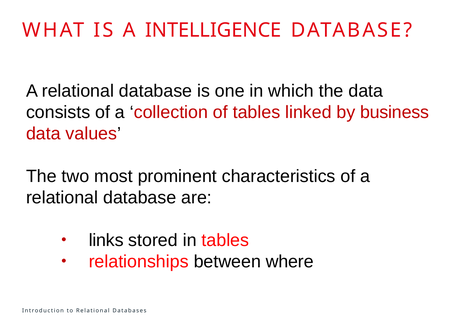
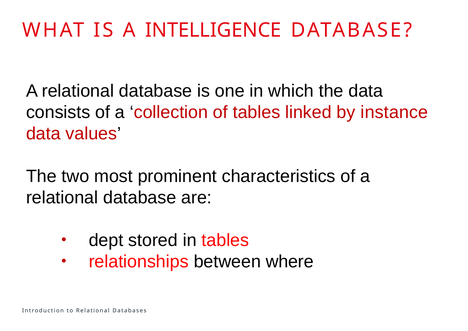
business: business -> instance
links: links -> dept
